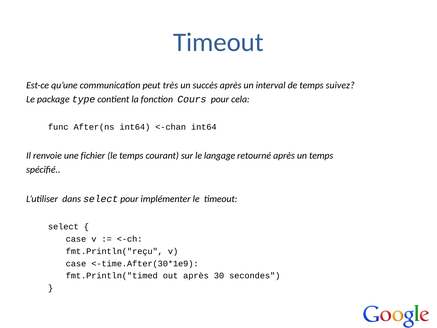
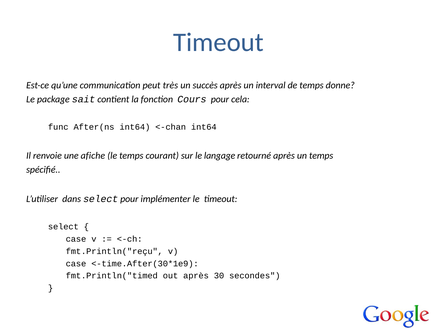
suivez: suivez -> donne
type: type -> sait
fichier: fichier -> afiche
